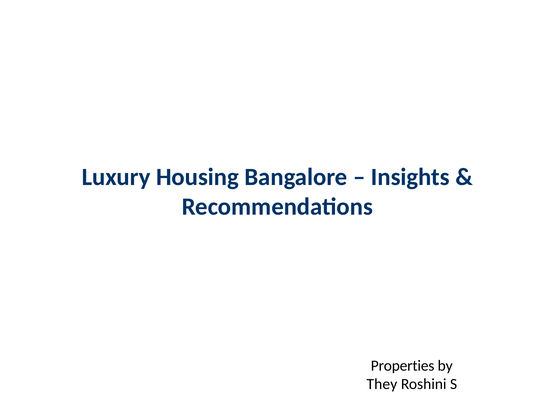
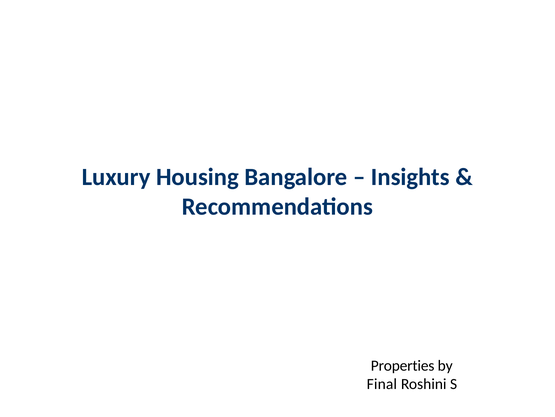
They: They -> Final
